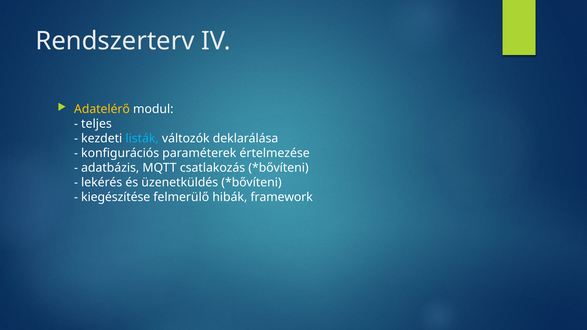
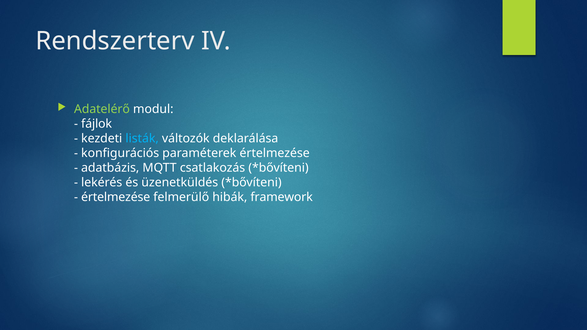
Adatelérő colour: yellow -> light green
teljes: teljes -> fájlok
kiegészítése at (116, 197): kiegészítése -> értelmezése
